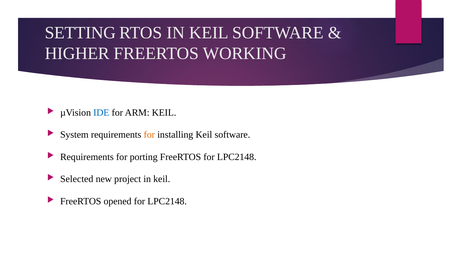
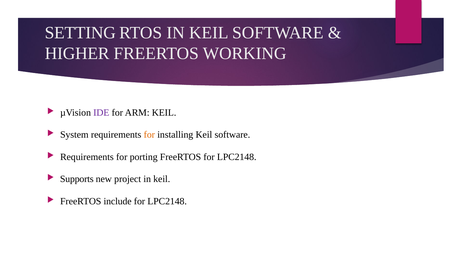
IDE colour: blue -> purple
Selected: Selected -> Supports
opened: opened -> include
